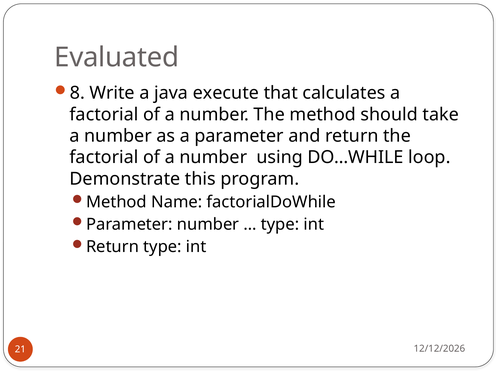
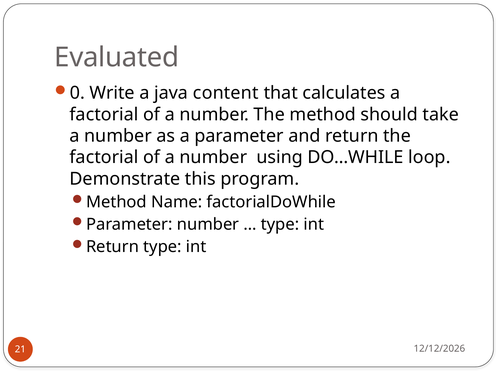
8: 8 -> 0
execute: execute -> content
